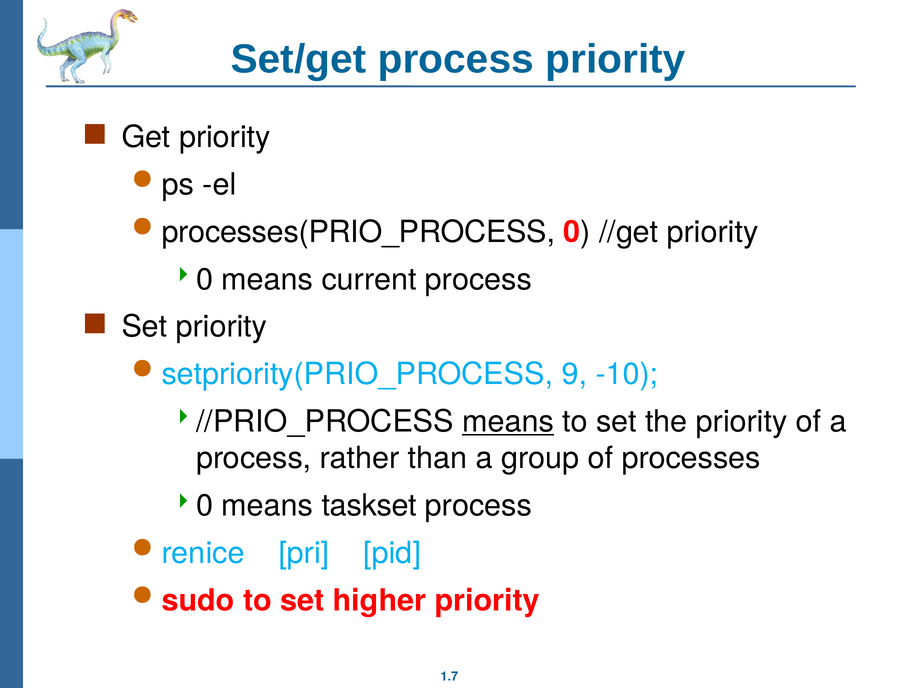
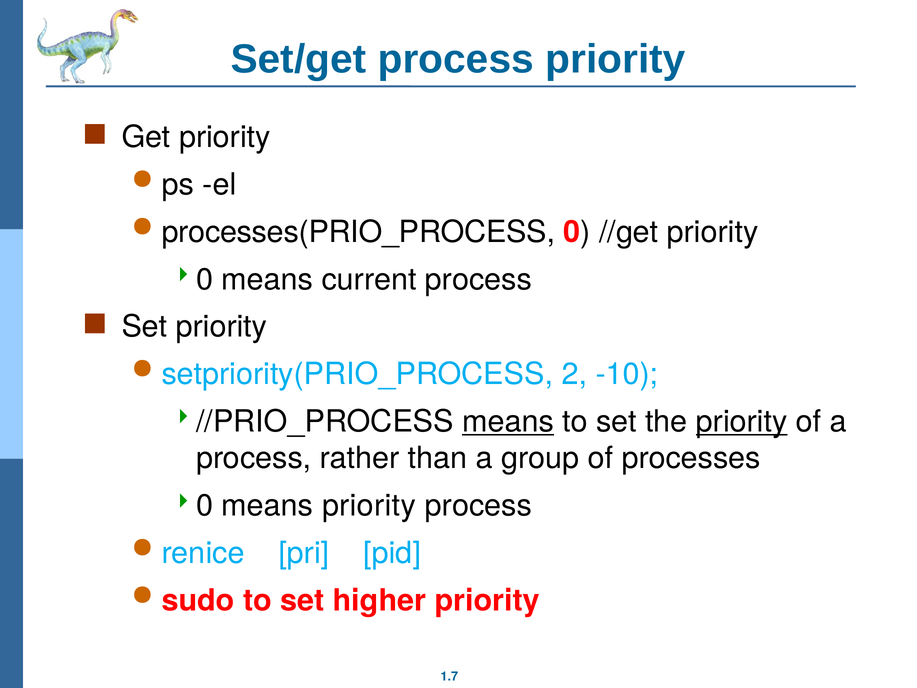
9: 9 -> 2
priority at (742, 422) underline: none -> present
means taskset: taskset -> priority
